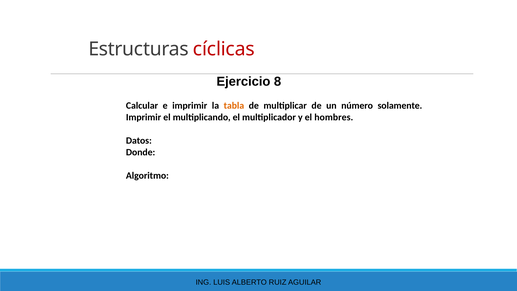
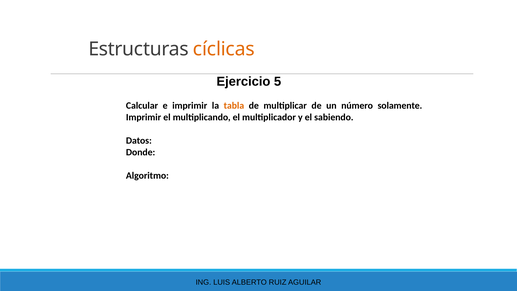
cíclicas colour: red -> orange
8: 8 -> 5
hombres: hombres -> sabiendo
